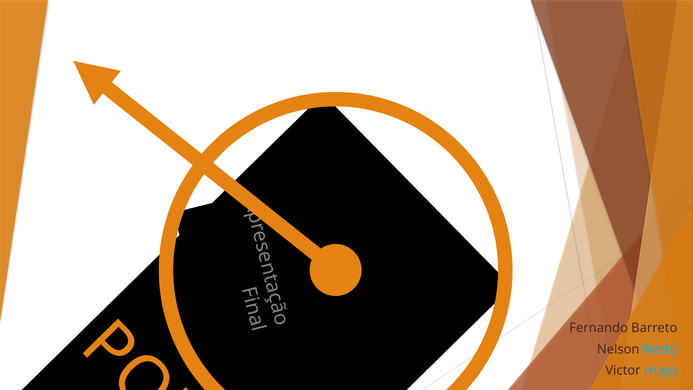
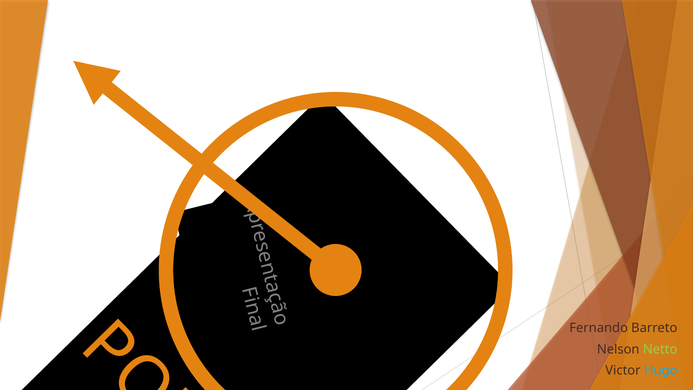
Netto colour: light blue -> light green
